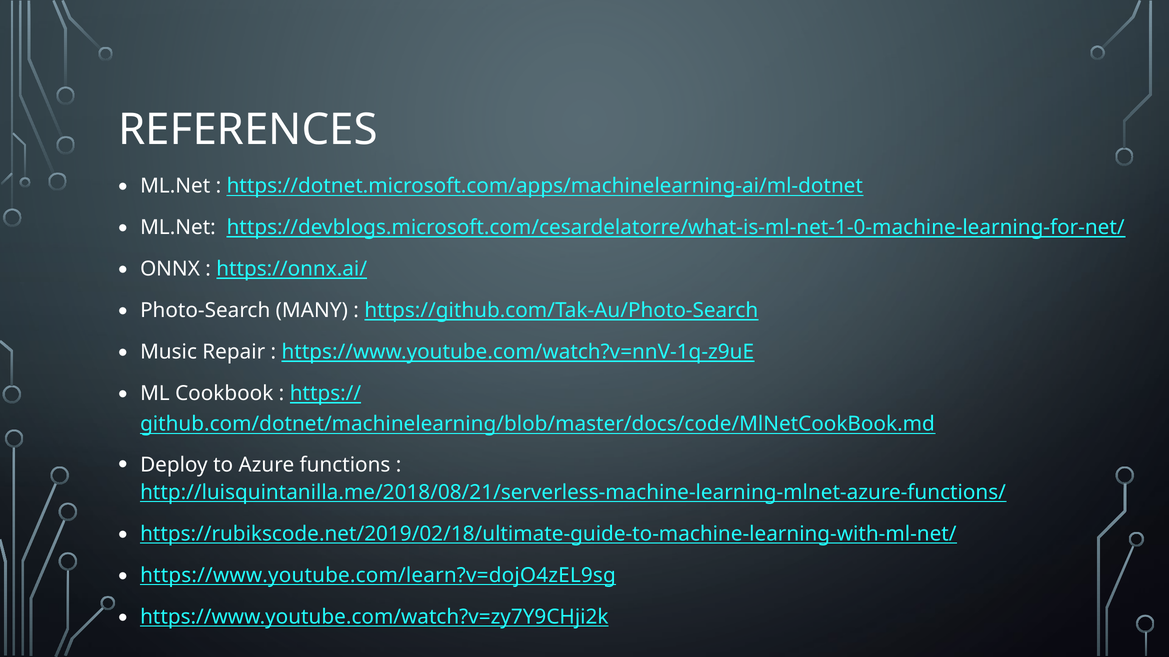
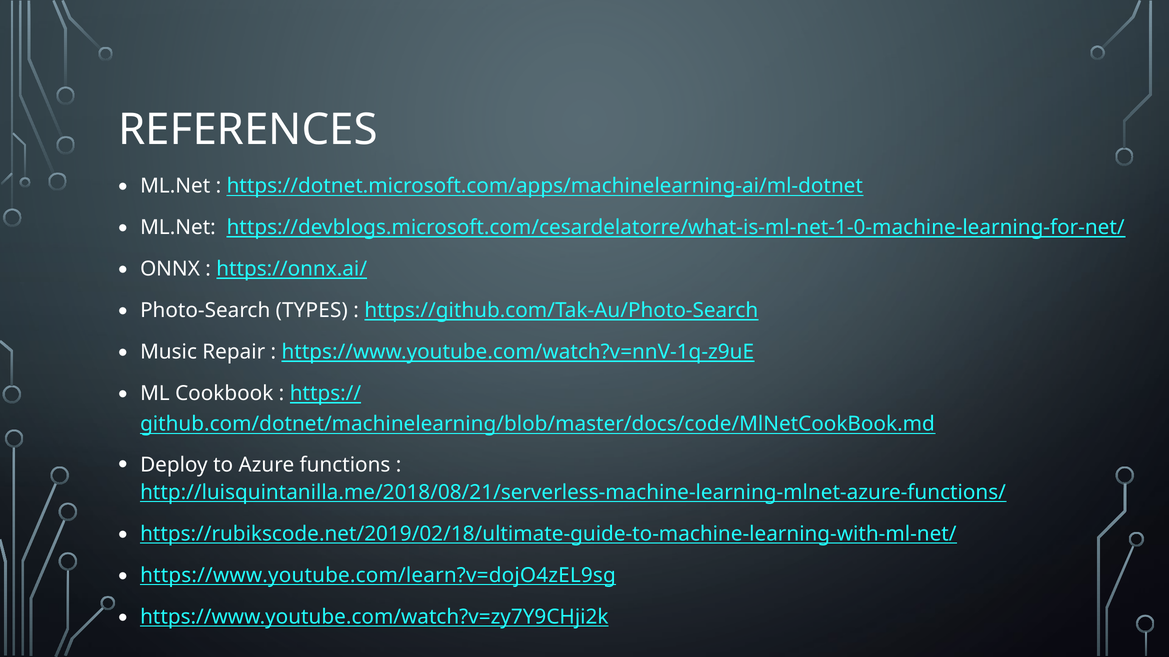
MANY: MANY -> TYPES
